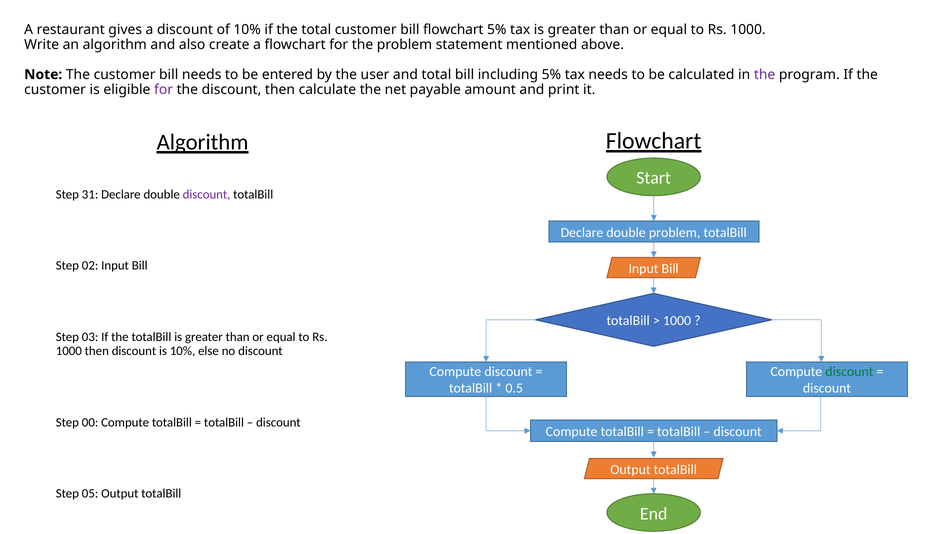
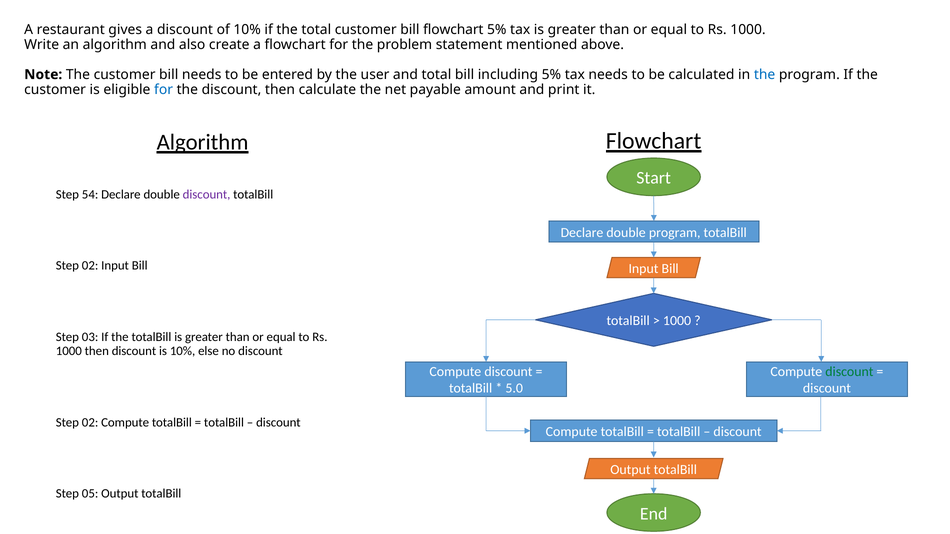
the at (765, 75) colour: purple -> blue
for at (164, 90) colour: purple -> blue
31: 31 -> 54
double problem: problem -> program
0.5: 0.5 -> 5.0
00 at (90, 423): 00 -> 02
